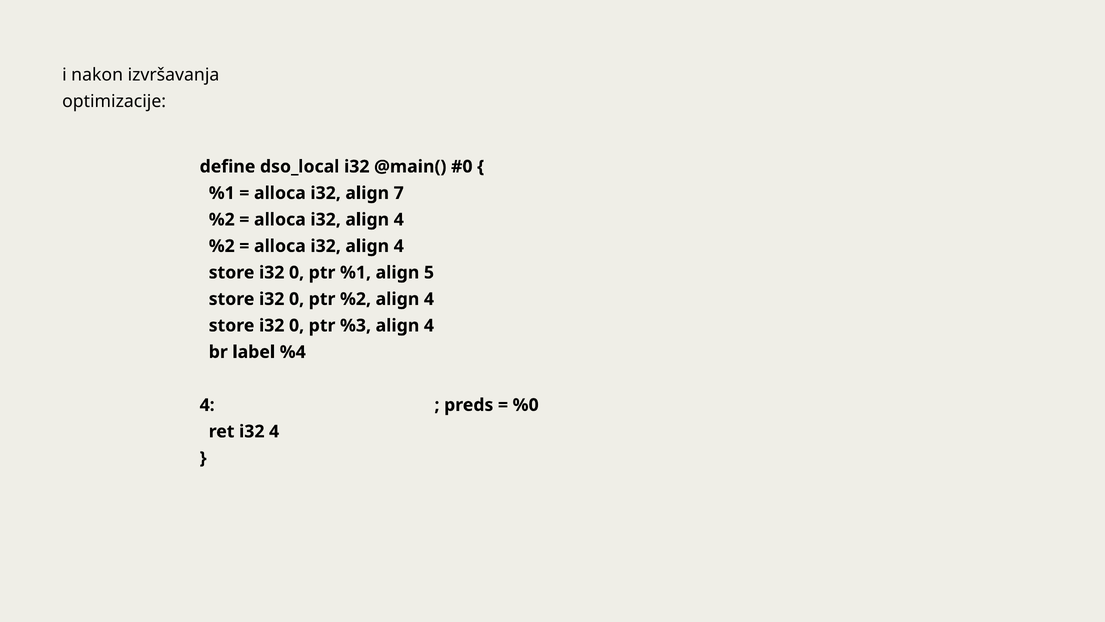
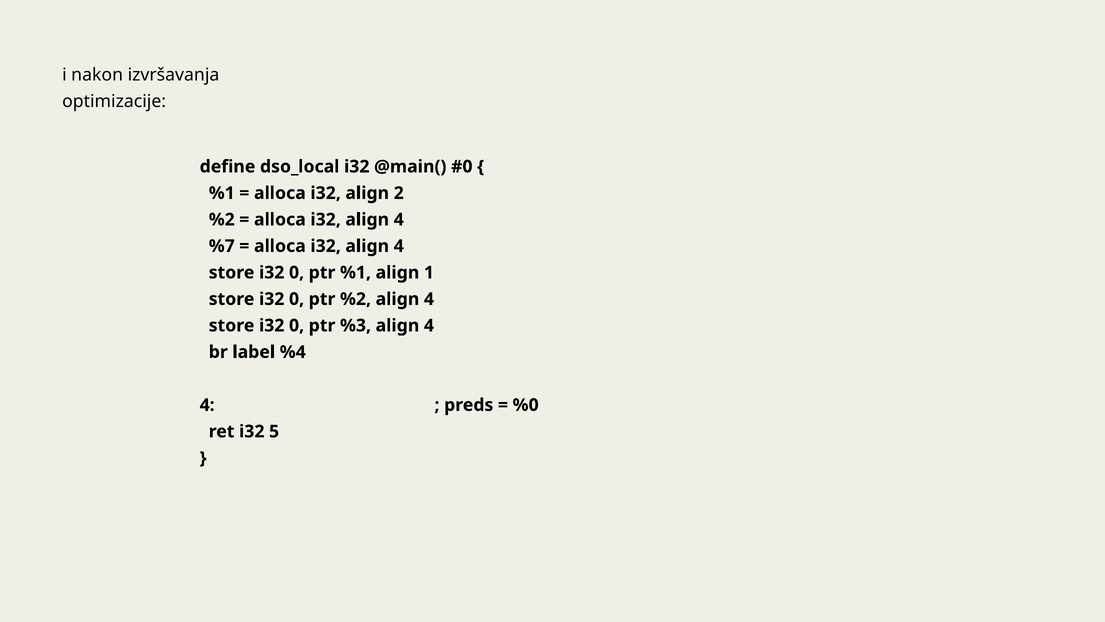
7: 7 -> 2
%2 at (222, 246): %2 -> %7
5: 5 -> 1
i32 4: 4 -> 5
